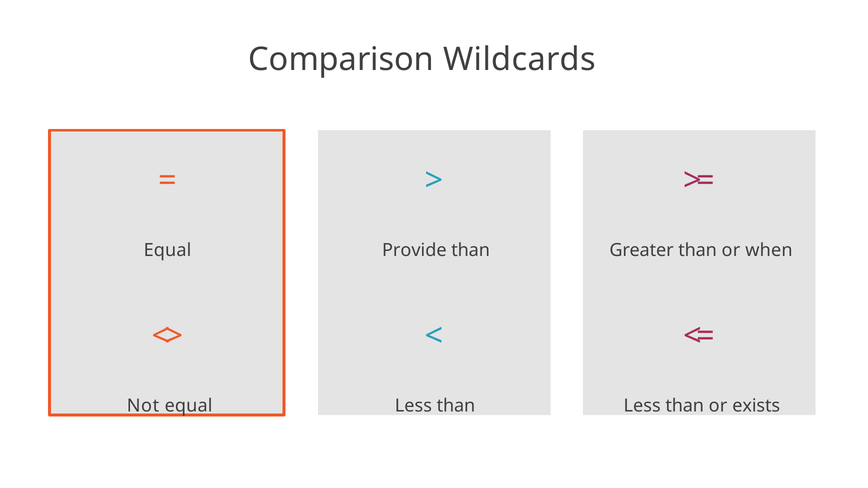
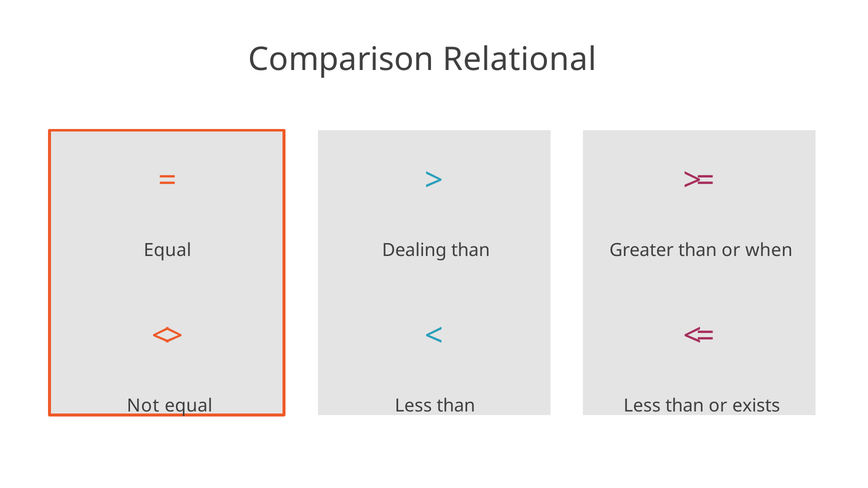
Wildcards: Wildcards -> Relational
Provide: Provide -> Dealing
